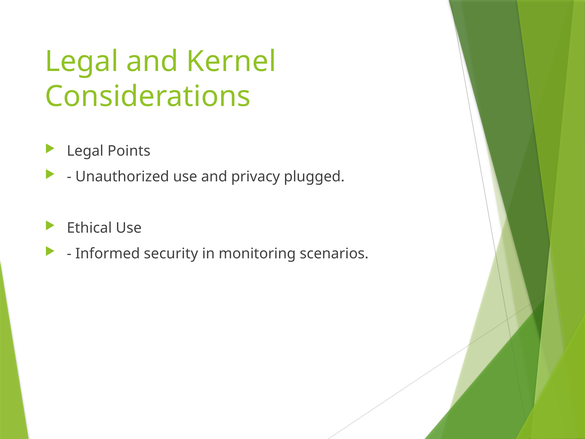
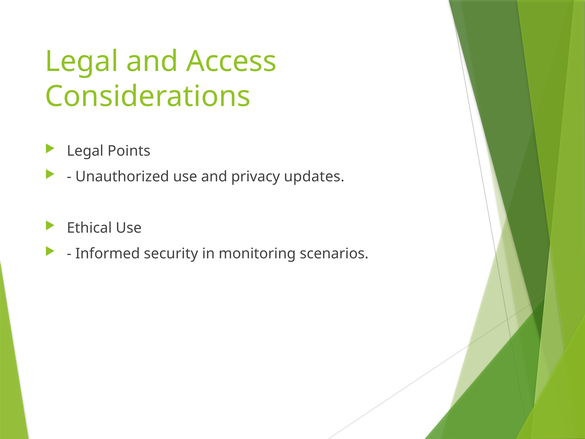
Kernel: Kernel -> Access
plugged: plugged -> updates
